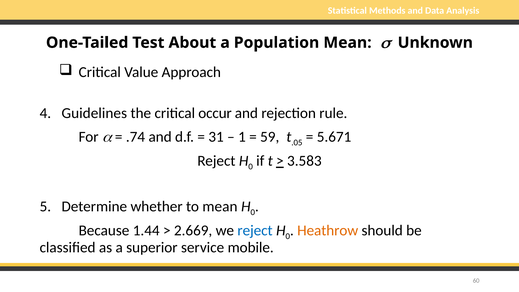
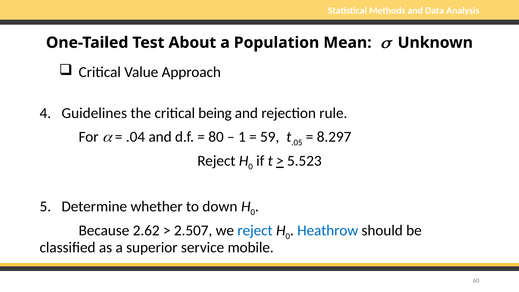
occur: occur -> being
.74: .74 -> .04
31: 31 -> 80
5.671: 5.671 -> 8.297
3.583: 3.583 -> 5.523
to mean: mean -> down
1.44: 1.44 -> 2.62
2.669: 2.669 -> 2.507
Heathrow colour: orange -> blue
